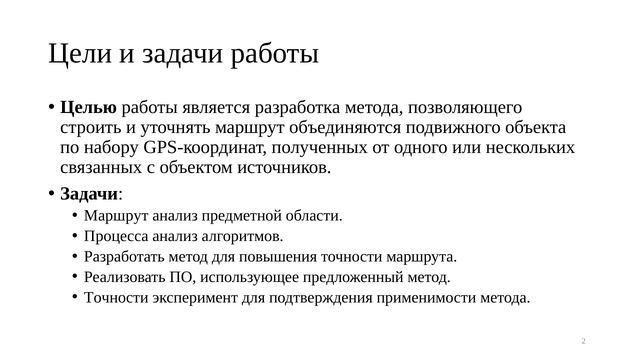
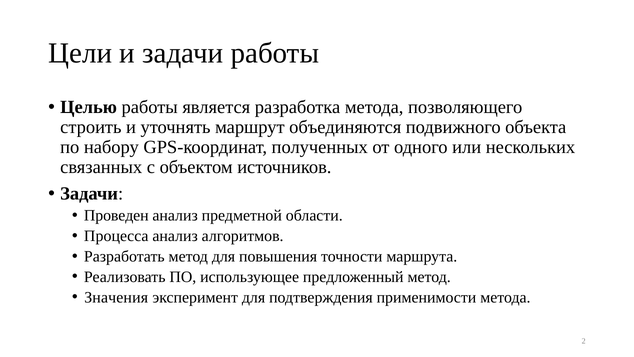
Маршрут at (116, 215): Маршрут -> Проведен
Точности at (116, 297): Точности -> Значения
